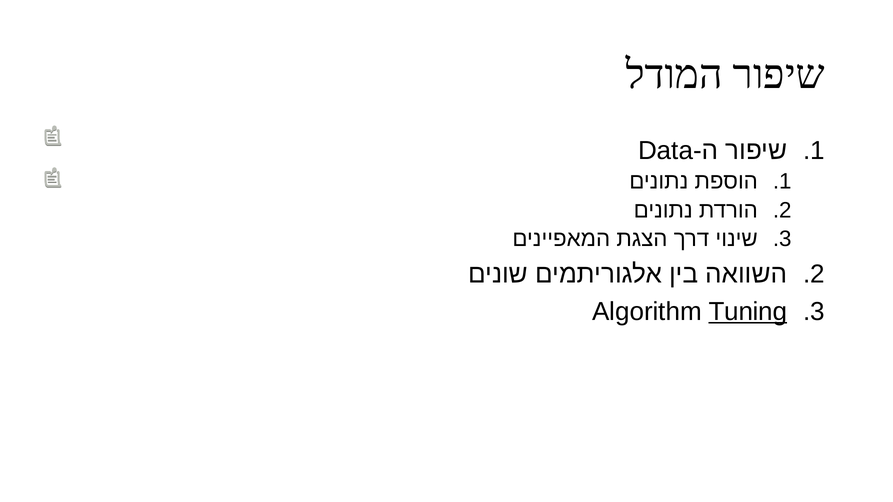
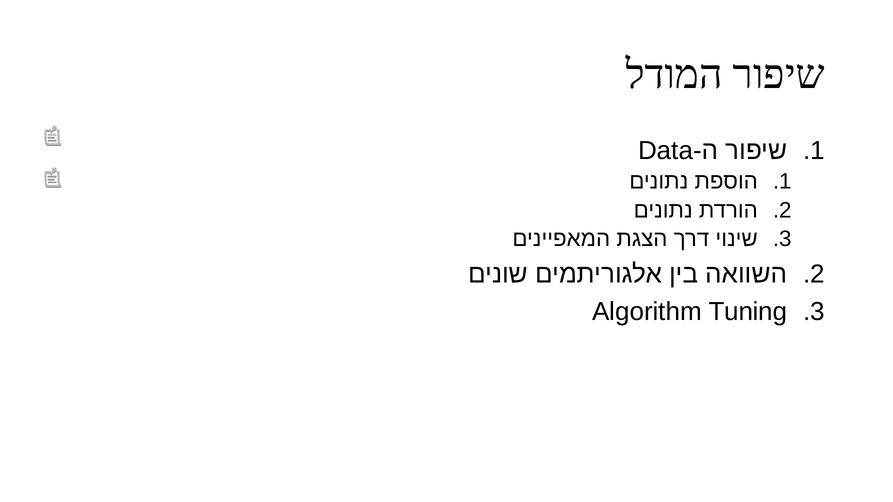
Tuning underline: present -> none
